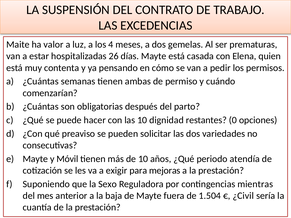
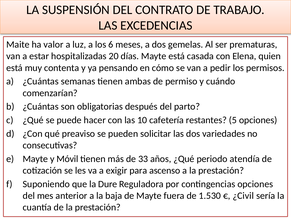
4: 4 -> 6
26: 26 -> 20
dignidad: dignidad -> cafetería
0: 0 -> 5
de 10: 10 -> 33
mejoras: mejoras -> ascenso
Sexo: Sexo -> Dure
contingencias mientras: mientras -> opciones
1.504: 1.504 -> 1.530
